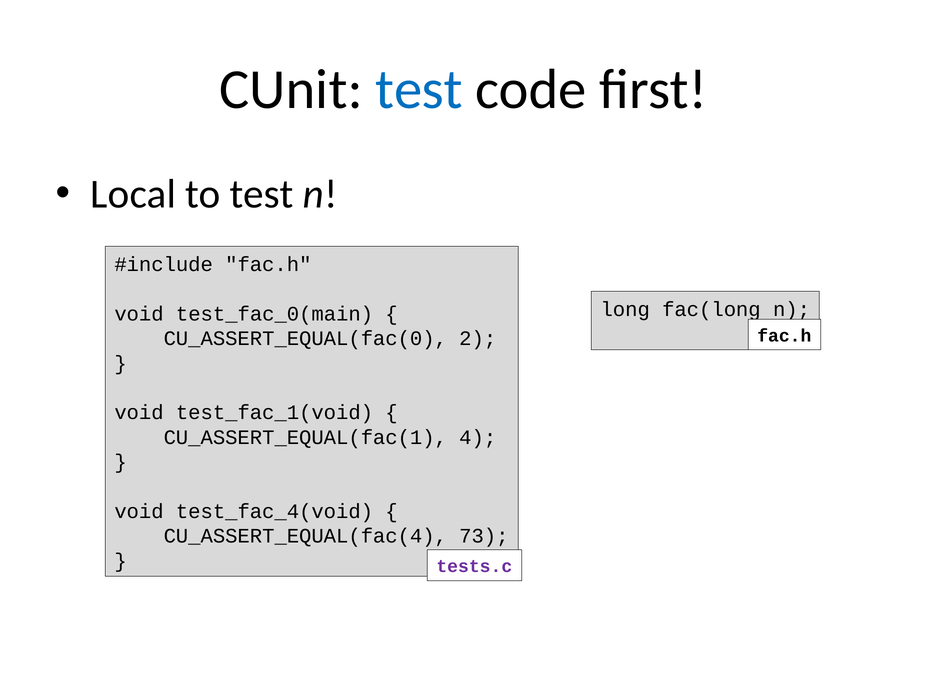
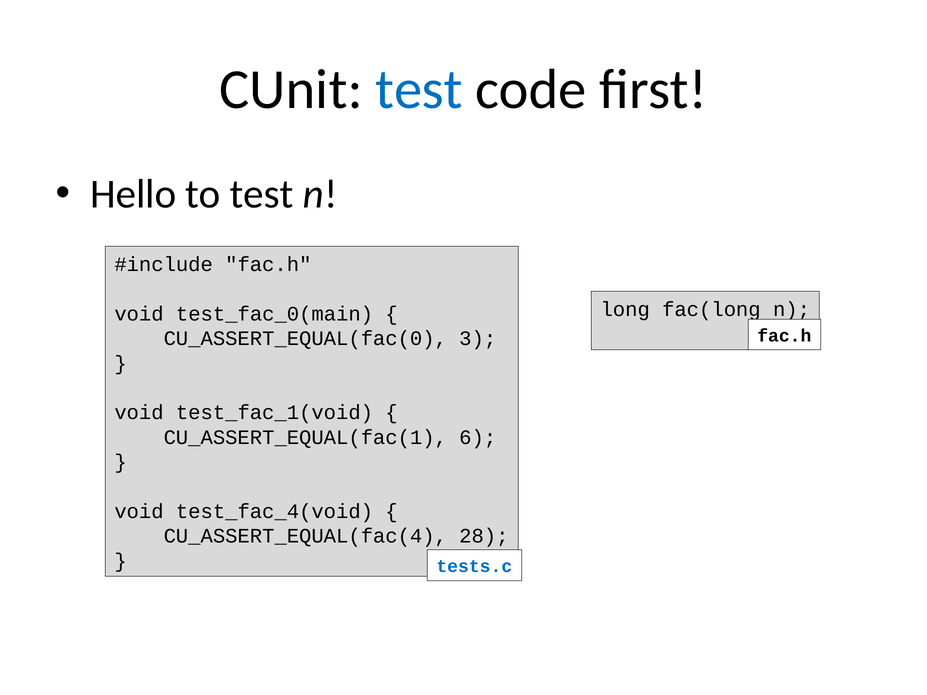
Local: Local -> Hello
2: 2 -> 3
4: 4 -> 6
73: 73 -> 28
tests.c colour: purple -> blue
